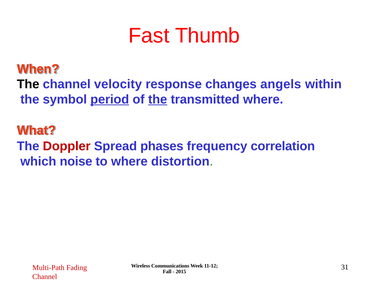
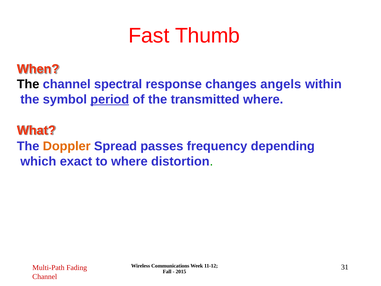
velocity: velocity -> spectral
the at (158, 99) underline: present -> none
Doppler colour: red -> orange
phases: phases -> passes
correlation: correlation -> depending
noise: noise -> exact
